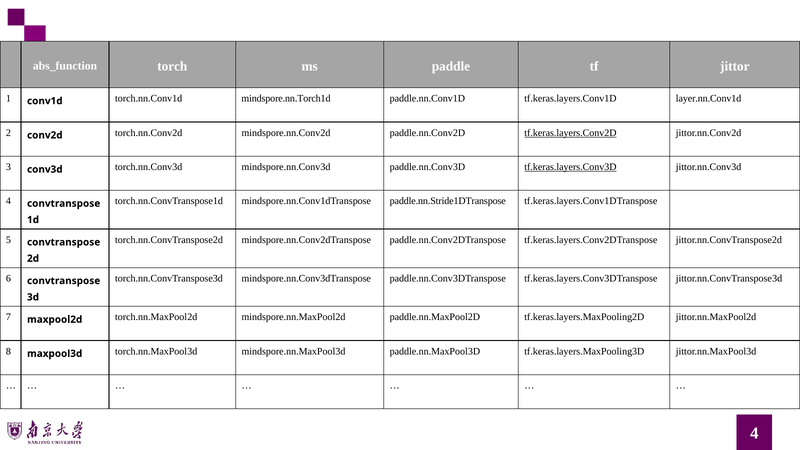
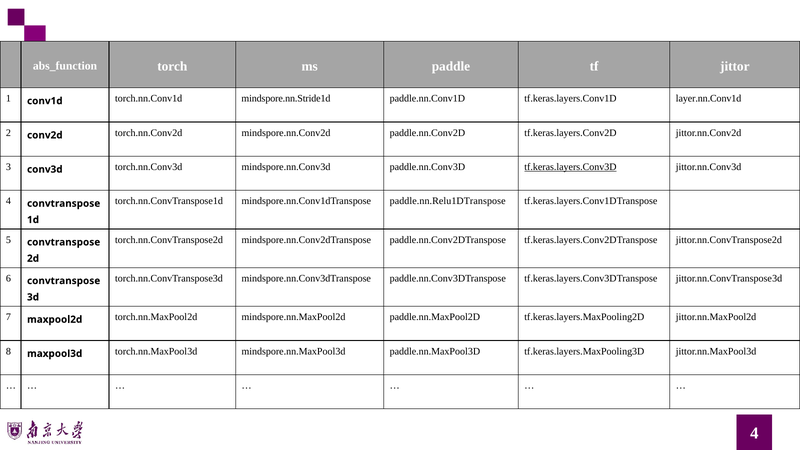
mindspore.nn.Torch1d: mindspore.nn.Torch1d -> mindspore.nn.Stride1d
tf.keras.layers.Conv2D underline: present -> none
paddle.nn.Stride1DTranspose: paddle.nn.Stride1DTranspose -> paddle.nn.Relu1DTranspose
